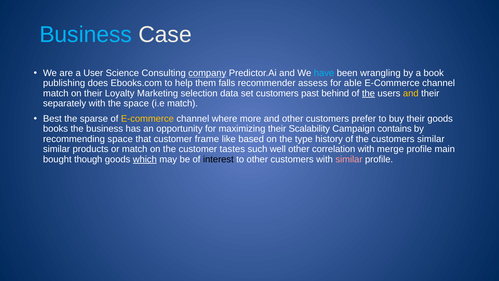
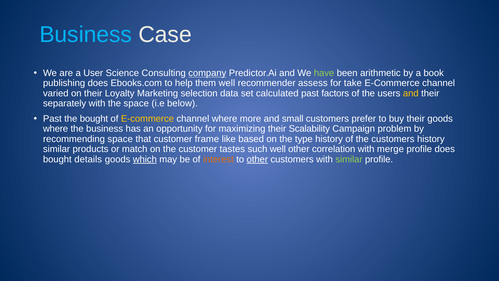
have colour: light blue -> light green
wrangling: wrangling -> arithmetic
them falls: falls -> well
able: able -> take
match at (56, 93): match -> varied
set customers: customers -> calculated
behind: behind -> factors
the at (368, 93) underline: present -> none
i.e match: match -> below
Best at (52, 119): Best -> Past
the sparse: sparse -> bought
and other: other -> small
books at (56, 129): books -> where
contains: contains -> problem
customers similar: similar -> history
profile main: main -> does
though: though -> details
interest colour: black -> orange
other at (257, 159) underline: none -> present
similar at (349, 159) colour: pink -> light green
